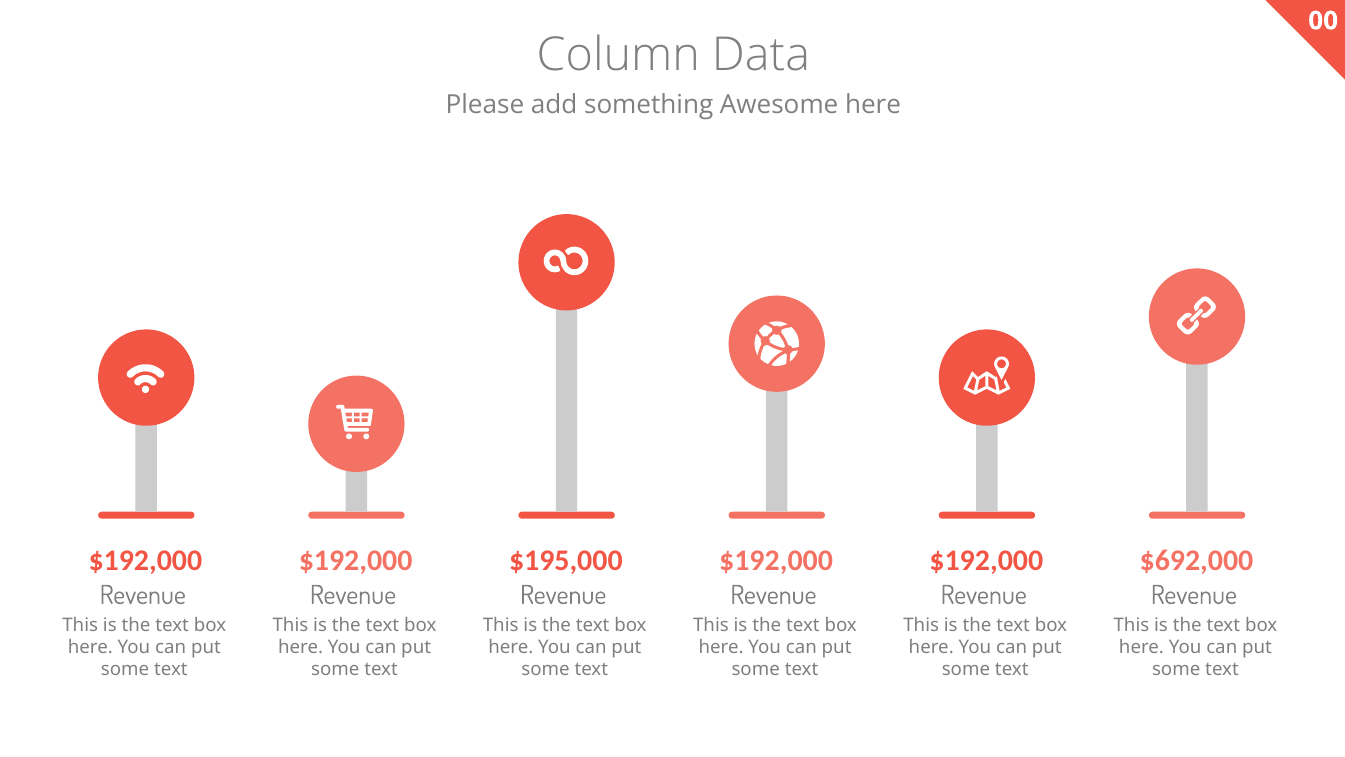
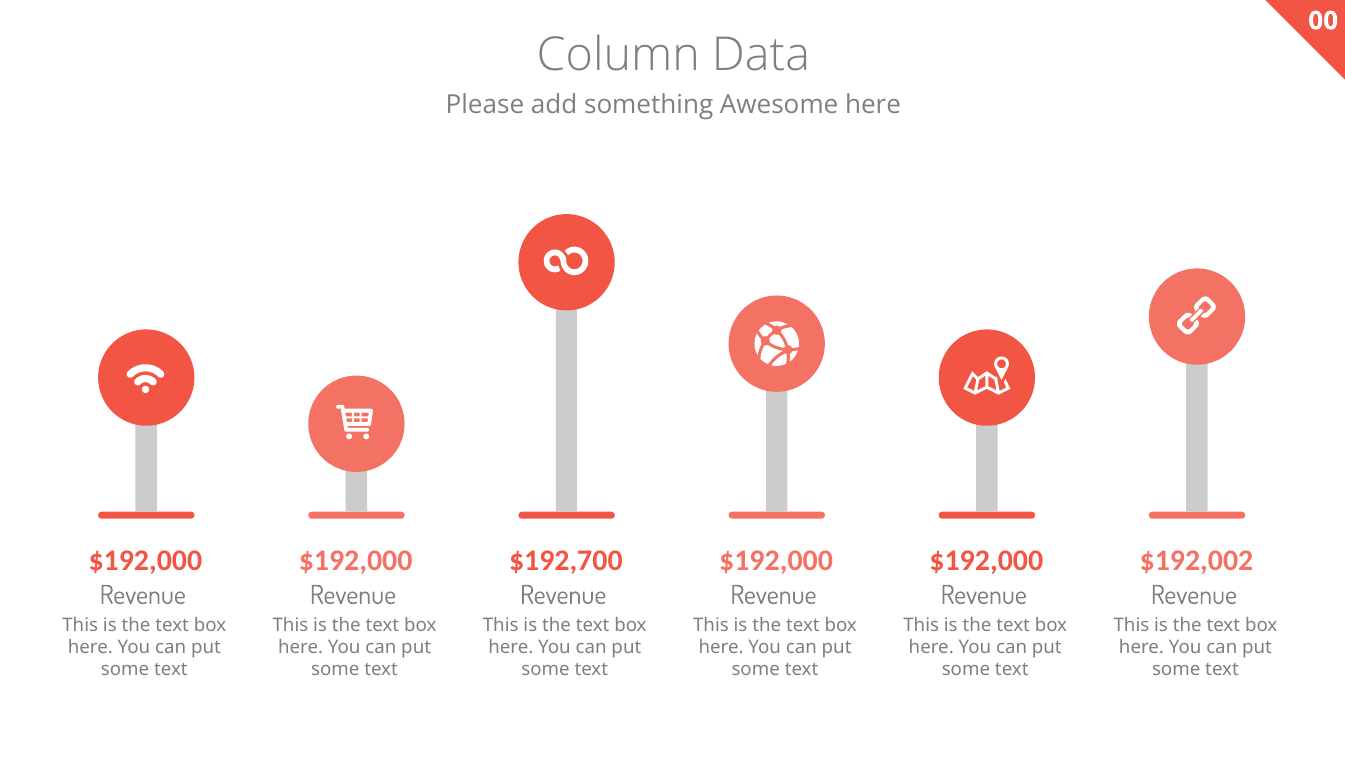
$195,000: $195,000 -> $192,700
$692,000: $692,000 -> $192,002
